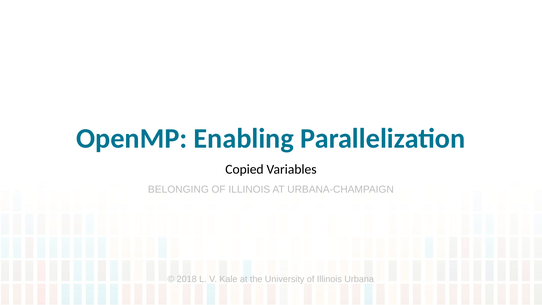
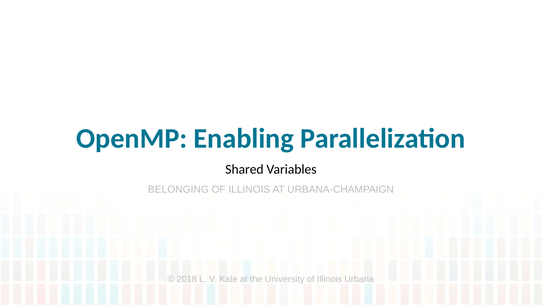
Copied: Copied -> Shared
